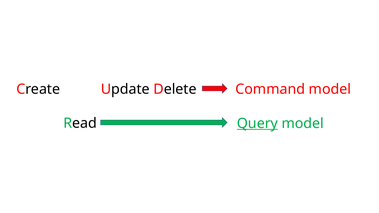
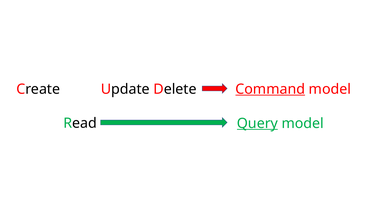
Command underline: none -> present
